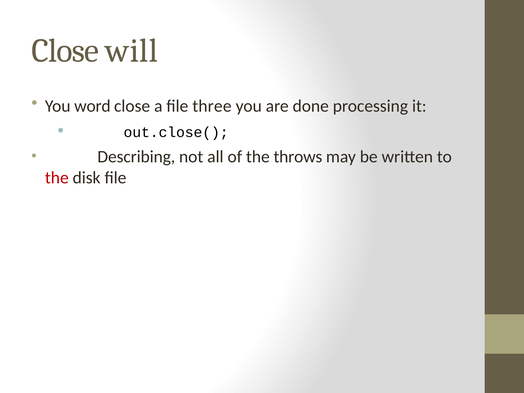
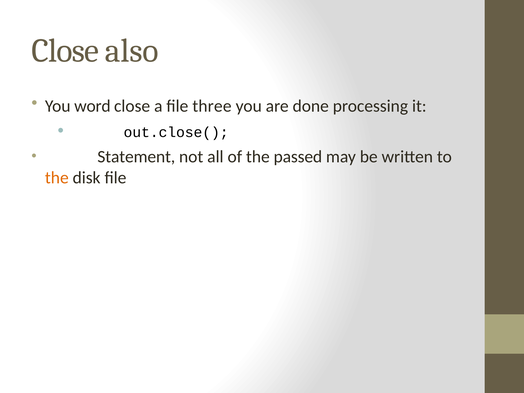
will: will -> also
Describing: Describing -> Statement
throws: throws -> passed
the at (57, 178) colour: red -> orange
